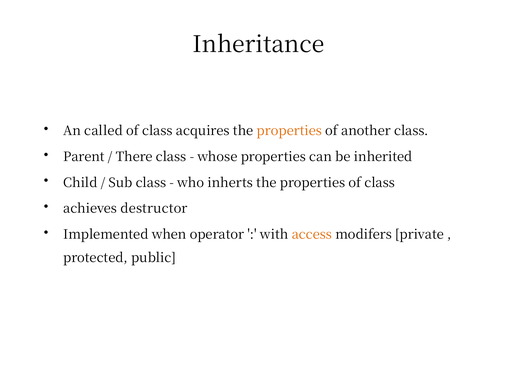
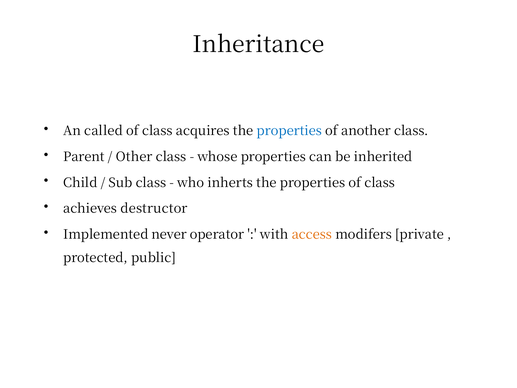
properties at (289, 131) colour: orange -> blue
There: There -> Other
when: when -> never
